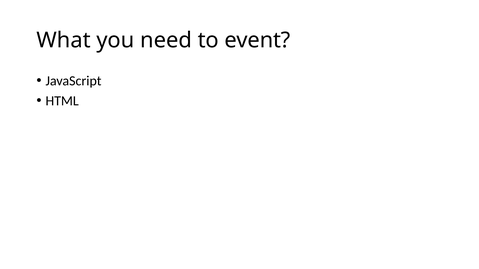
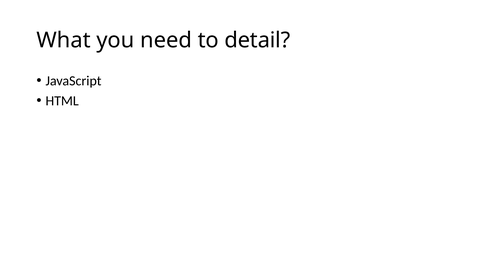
event: event -> detail
